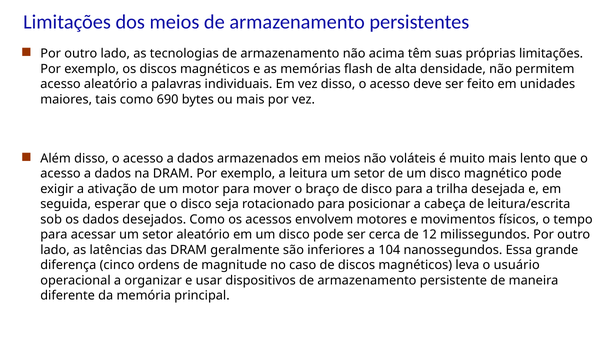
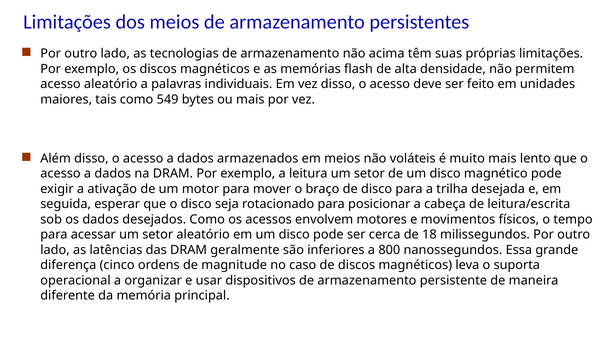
690: 690 -> 549
12: 12 -> 18
104: 104 -> 800
usuário: usuário -> suporta
